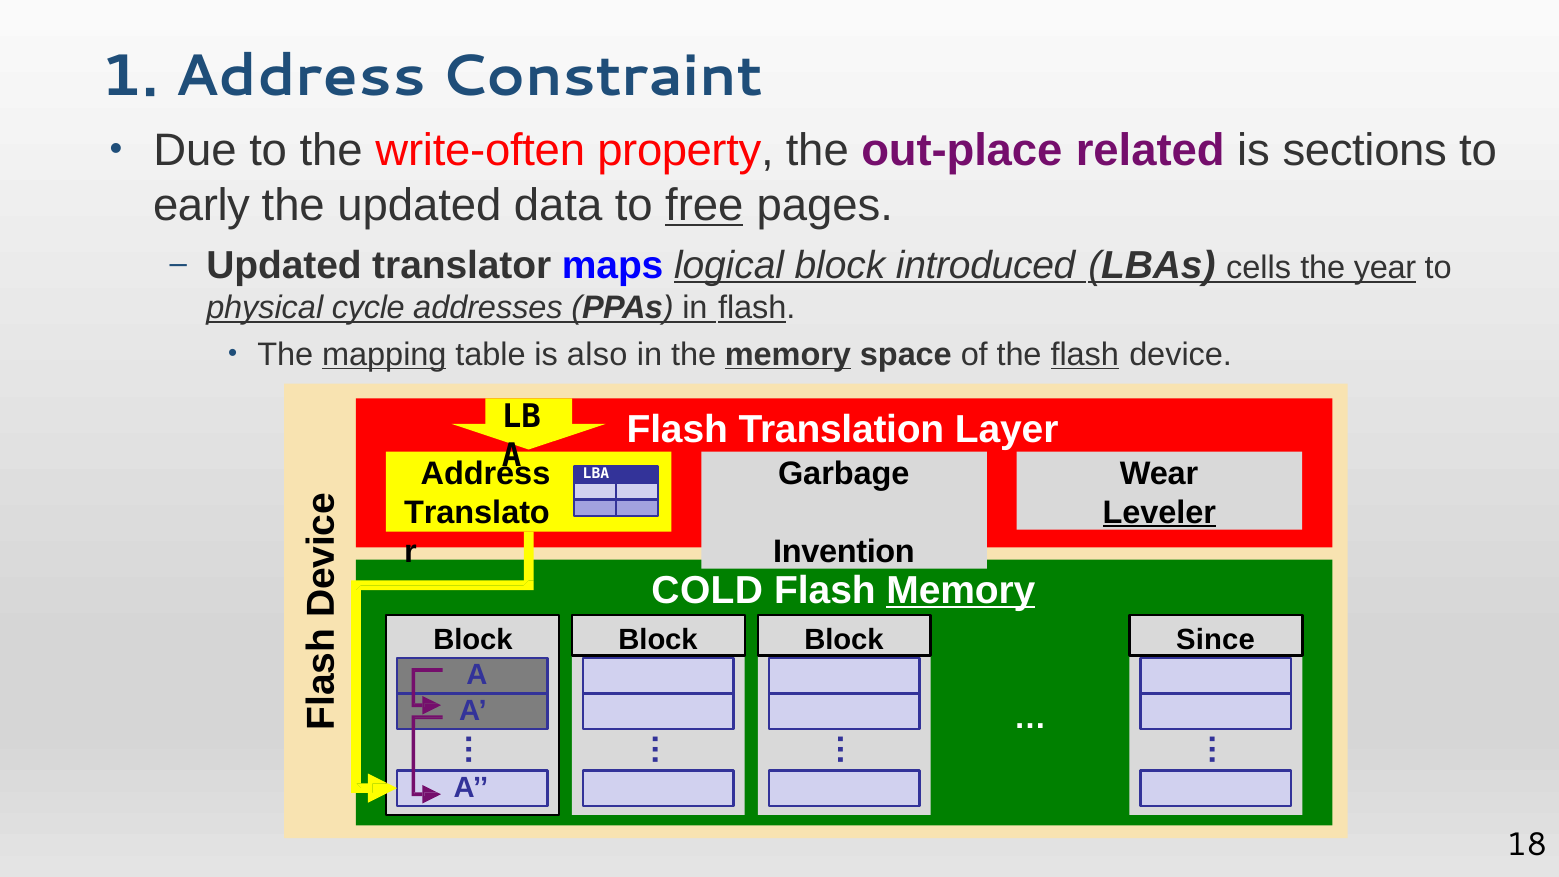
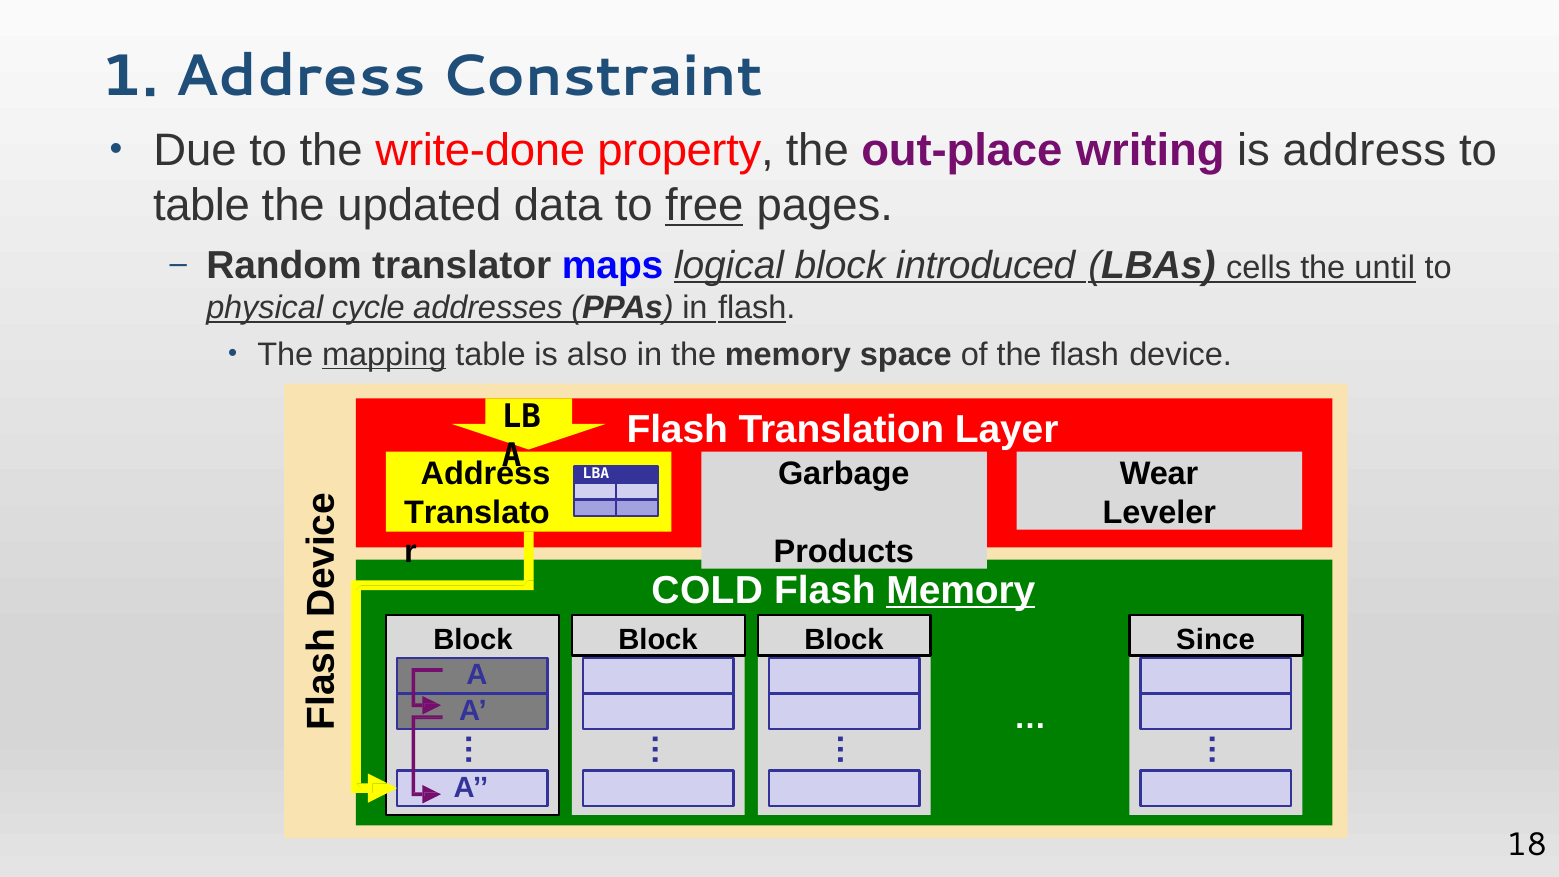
write-often: write-often -> write-done
related: related -> writing
is sections: sections -> address
early at (202, 205): early -> table
Updated at (284, 265): Updated -> Random
year: year -> until
memory at (788, 355) underline: present -> none
flash at (1085, 355) underline: present -> none
Leveler underline: present -> none
Invention: Invention -> Products
